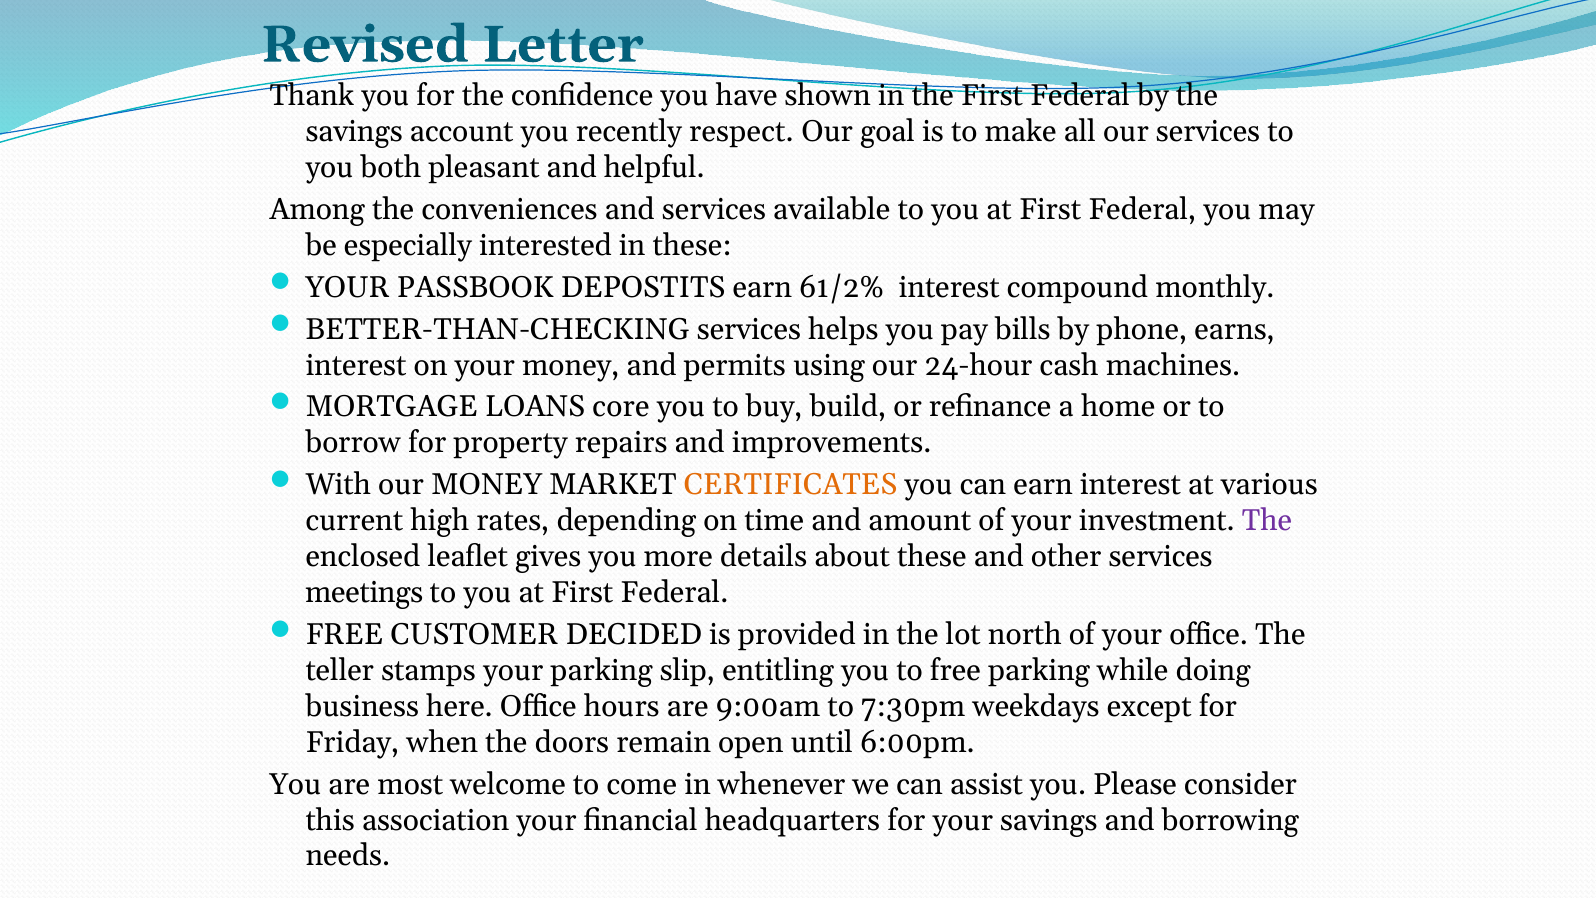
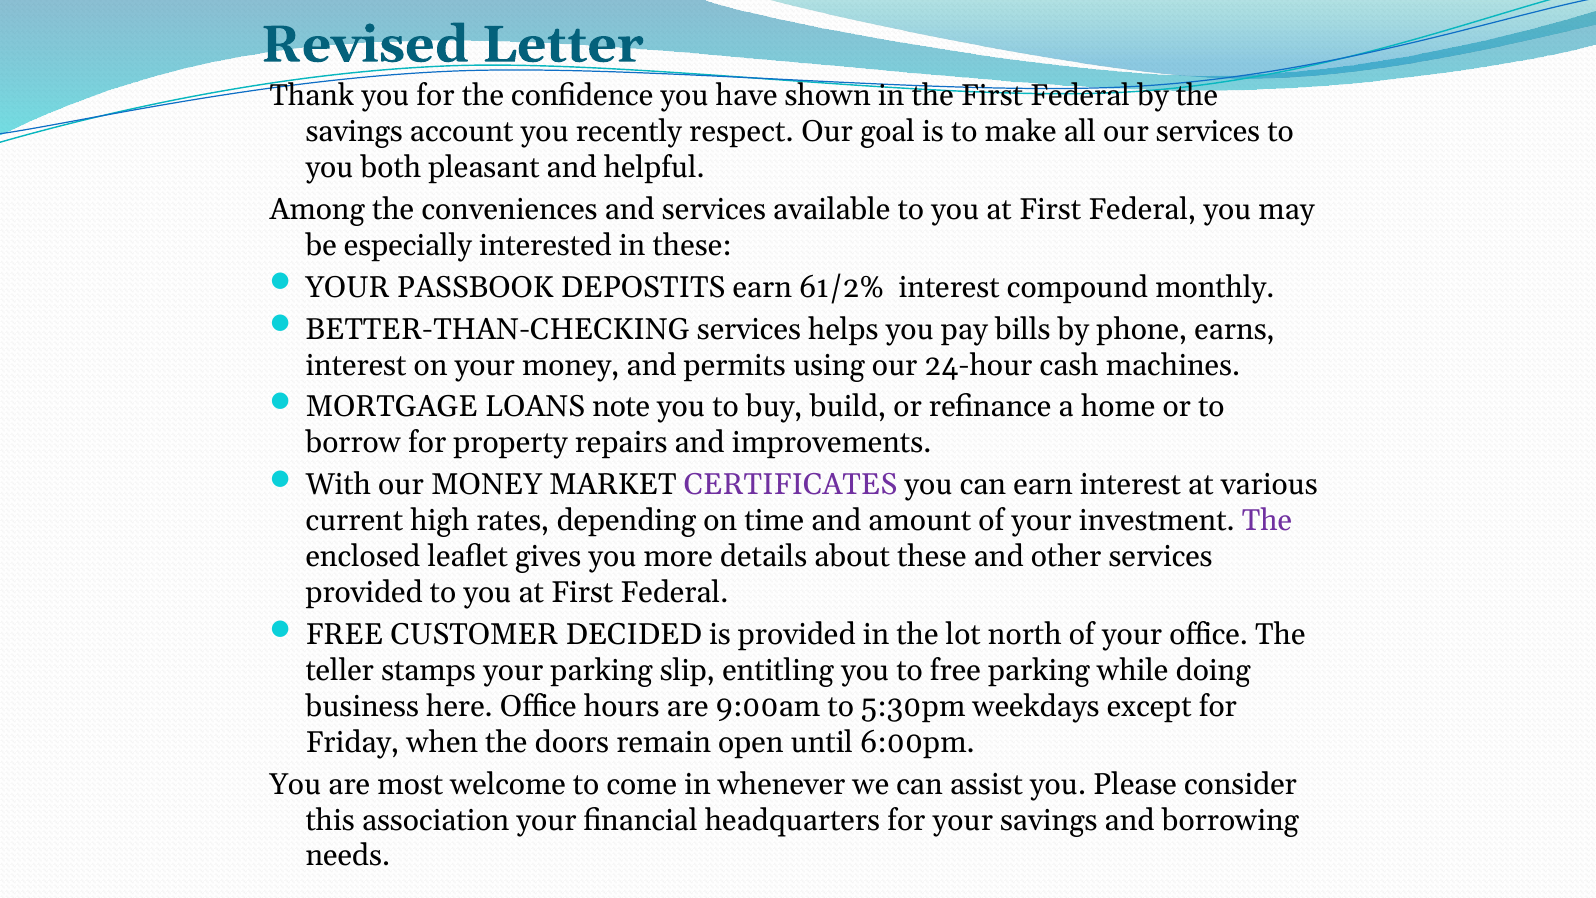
core: core -> note
CERTIFICATES colour: orange -> purple
meetings at (364, 593): meetings -> provided
7:30pm: 7:30pm -> 5:30pm
